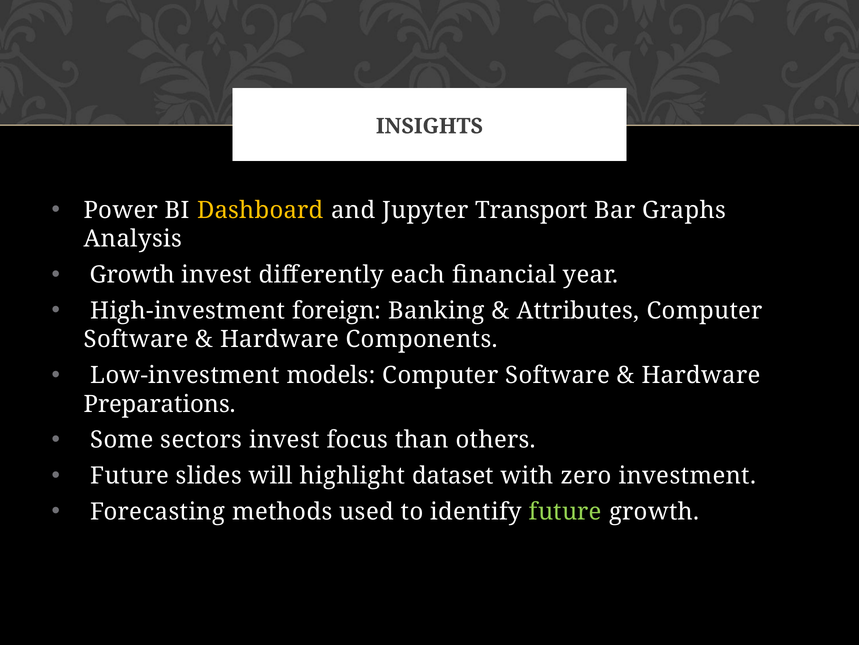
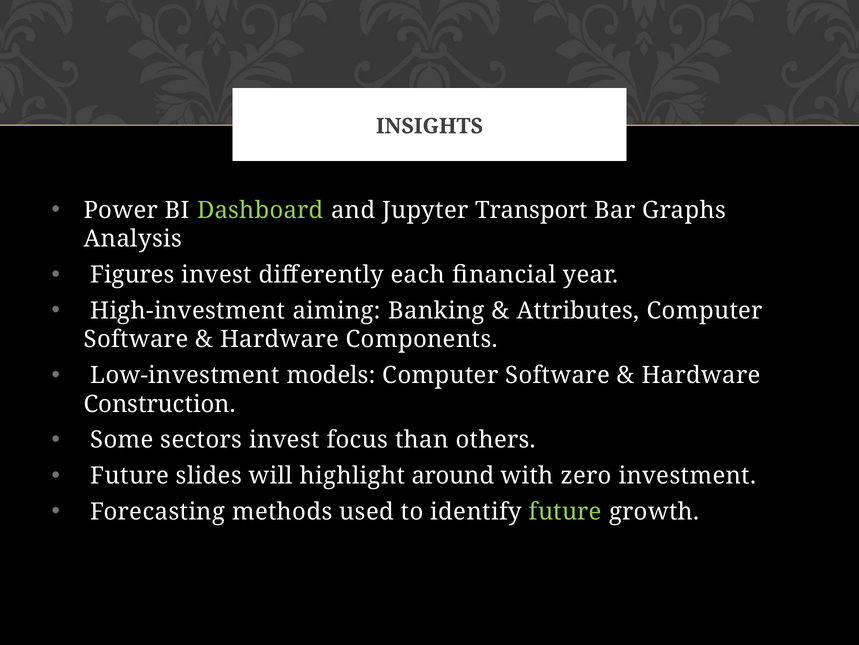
Dashboard colour: yellow -> light green
Growth at (132, 275): Growth -> Figures
foreign: foreign -> aiming
Preparations: Preparations -> Construction
dataset: dataset -> around
